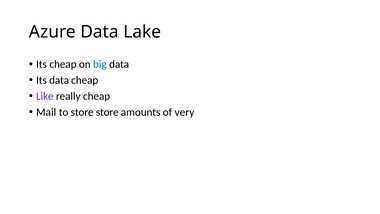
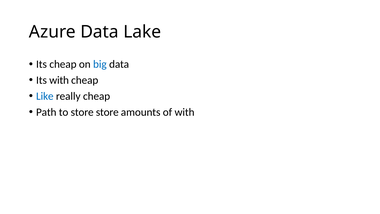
Its data: data -> with
Like colour: purple -> blue
Mail: Mail -> Path
of very: very -> with
